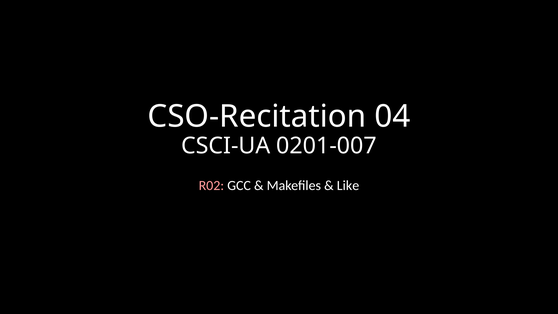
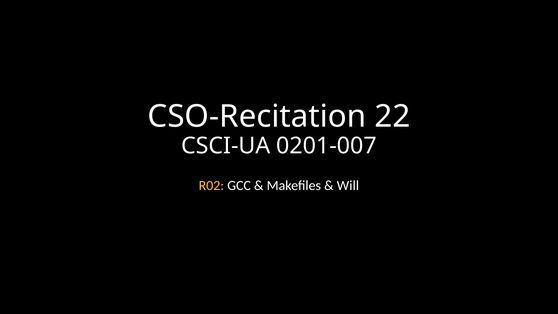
04: 04 -> 22
R02 colour: pink -> yellow
Like: Like -> Will
